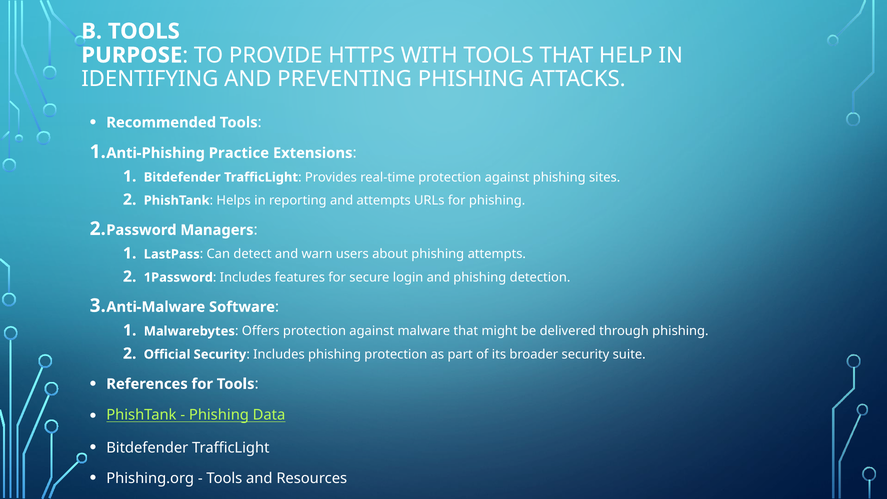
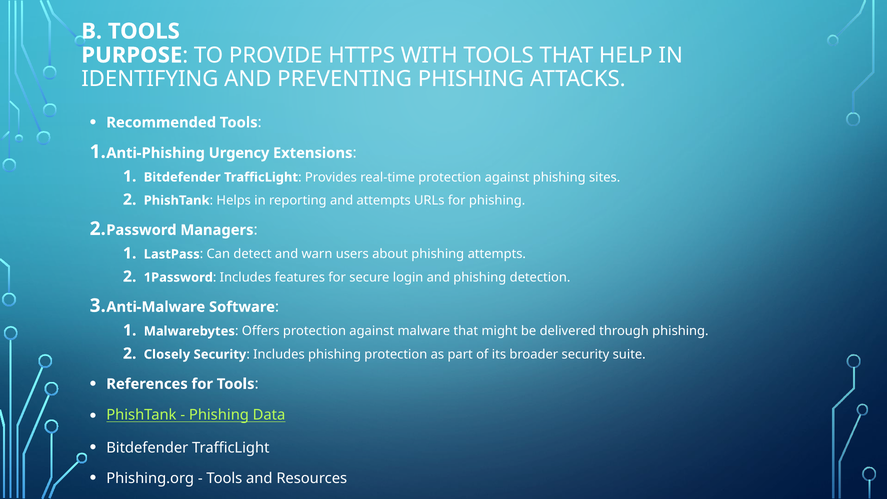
Practice: Practice -> Urgency
Official: Official -> Closely
